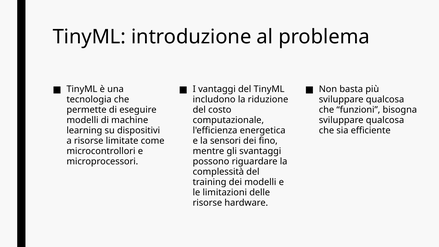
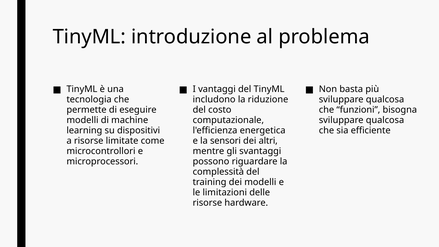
fino: fino -> altri
